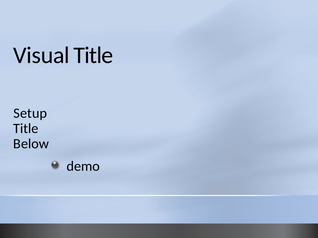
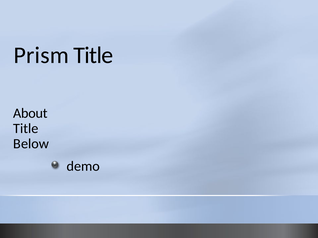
Visual: Visual -> Prism
Setup: Setup -> About
